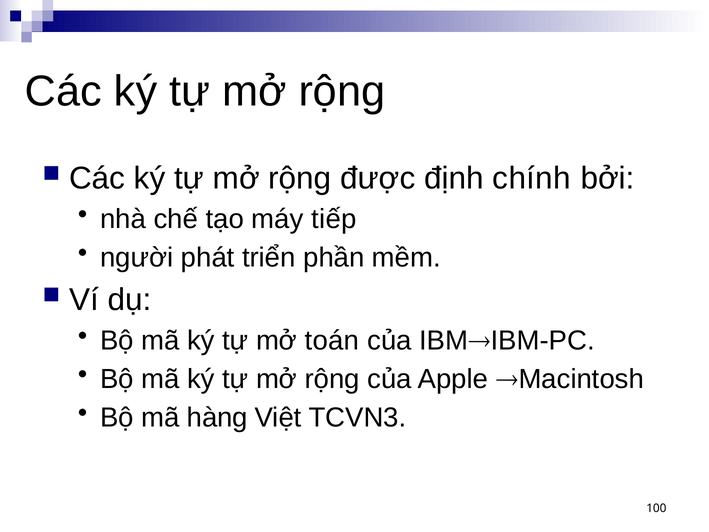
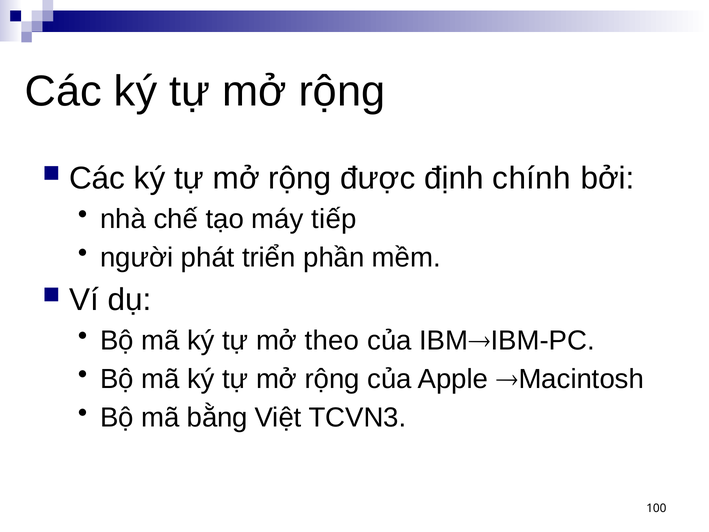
toán: toán -> theo
hàng: hàng -> bằng
